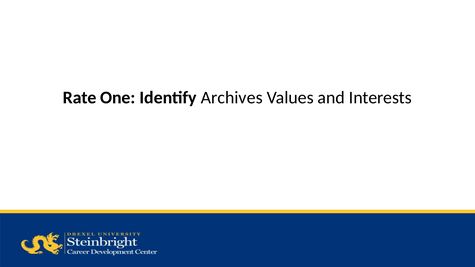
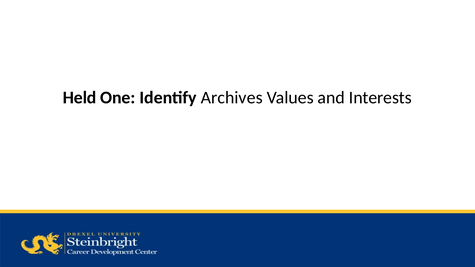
Rate: Rate -> Held
